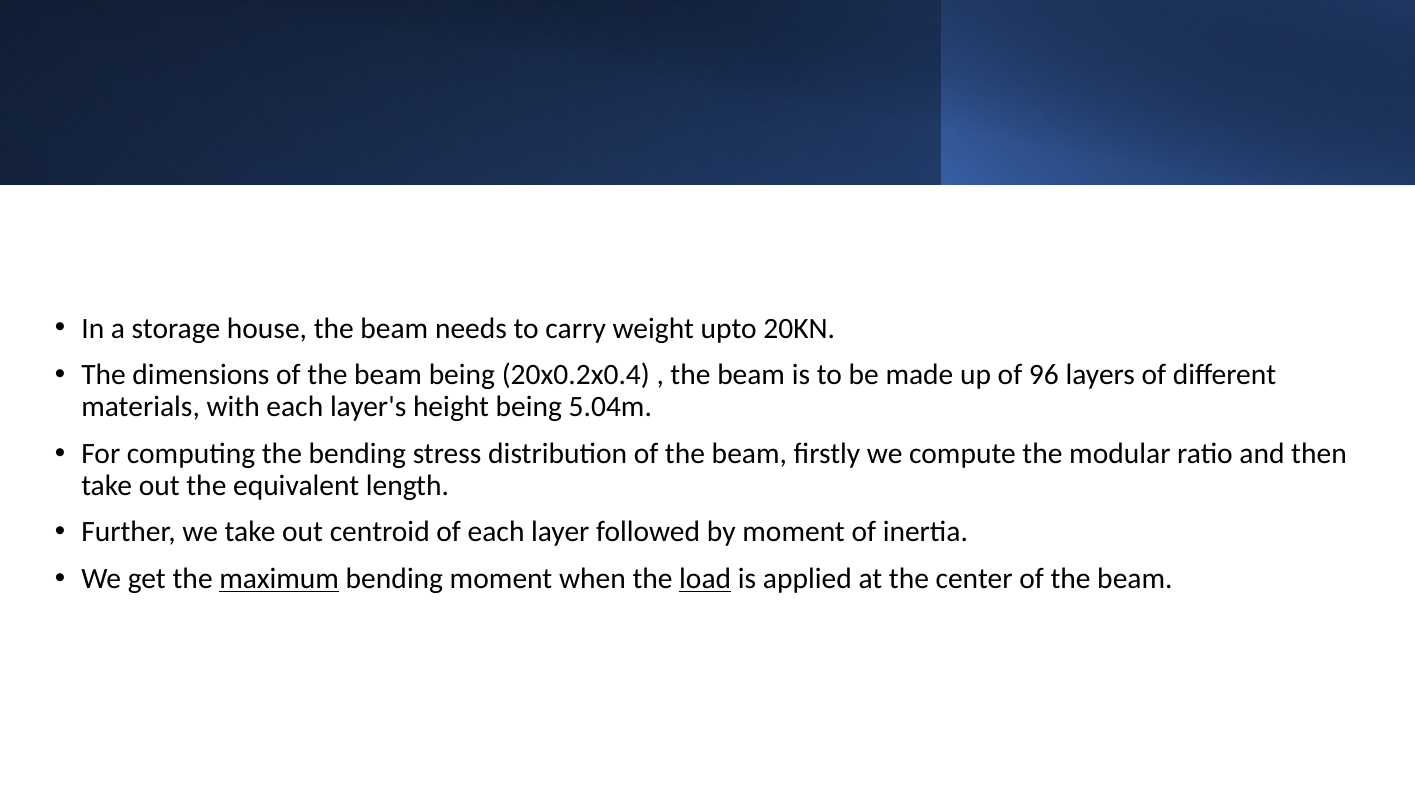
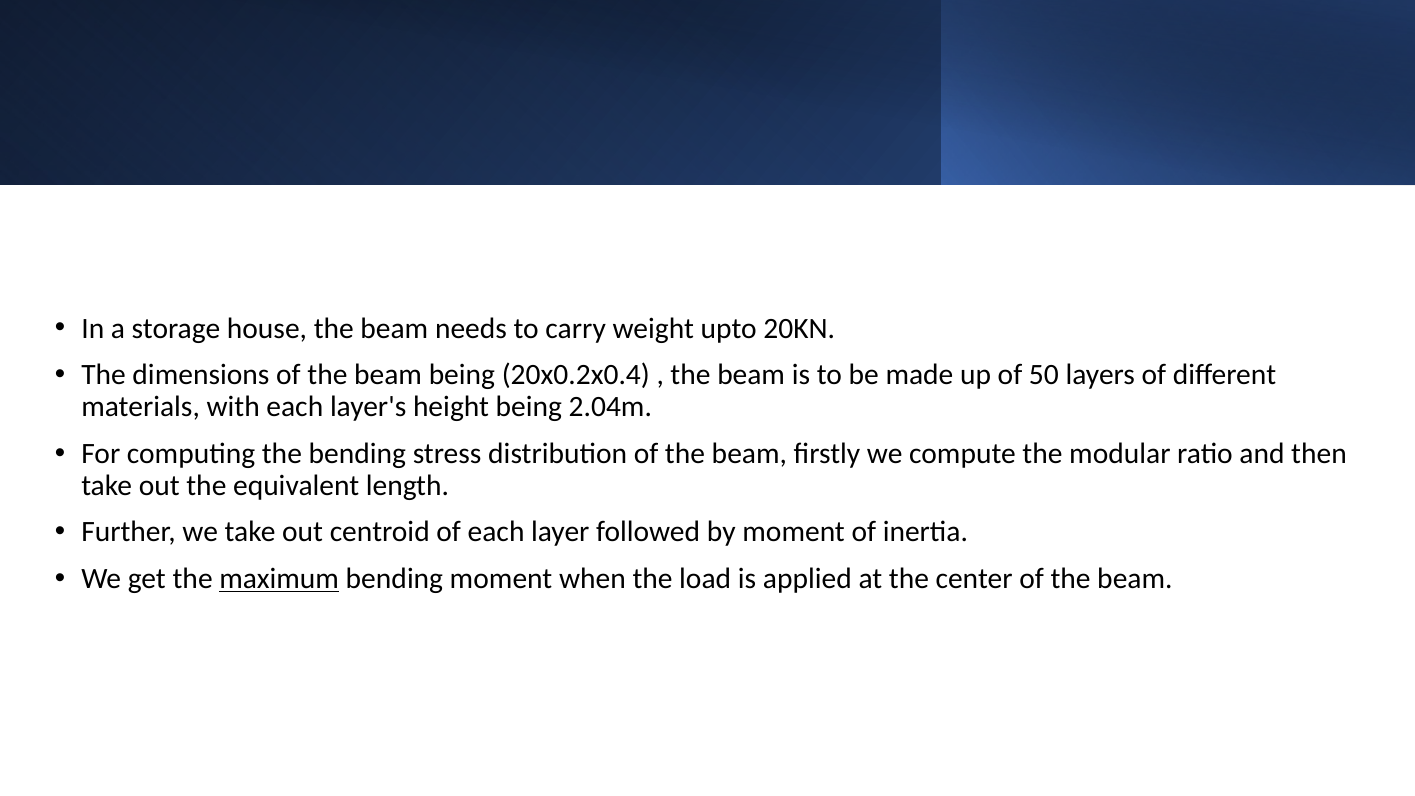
96: 96 -> 50
5.04m: 5.04m -> 2.04m
load underline: present -> none
